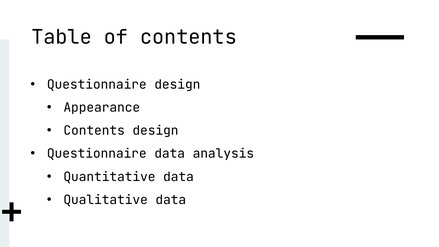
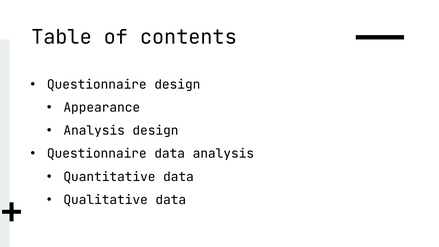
Contents at (94, 131): Contents -> Analysis
